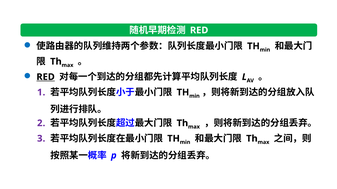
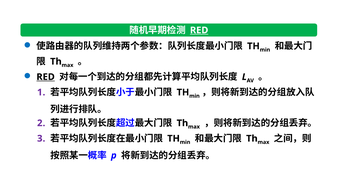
RED at (199, 30) underline: none -> present
